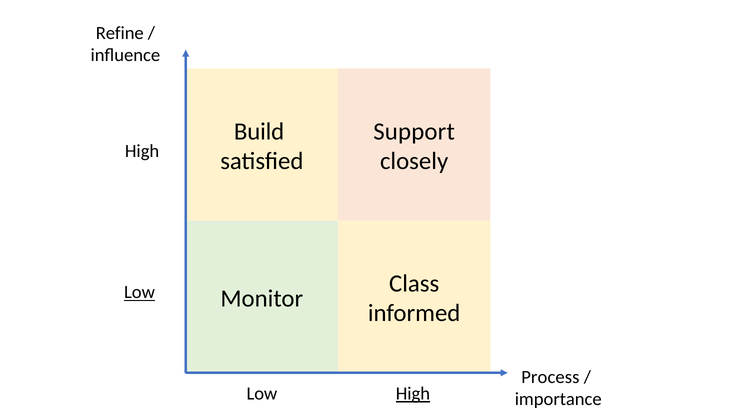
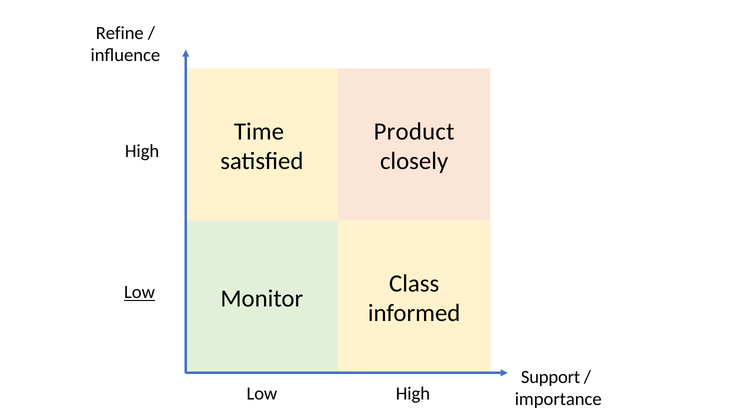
Build: Build -> Time
Support: Support -> Product
Process: Process -> Support
High at (413, 394) underline: present -> none
